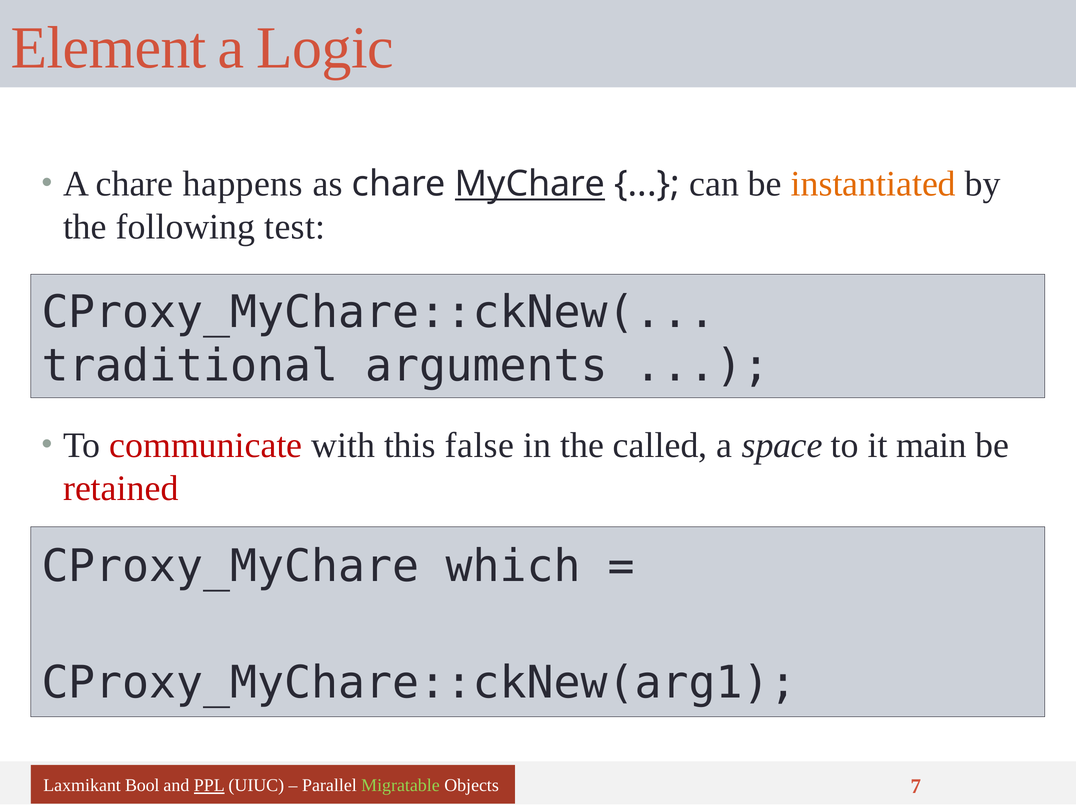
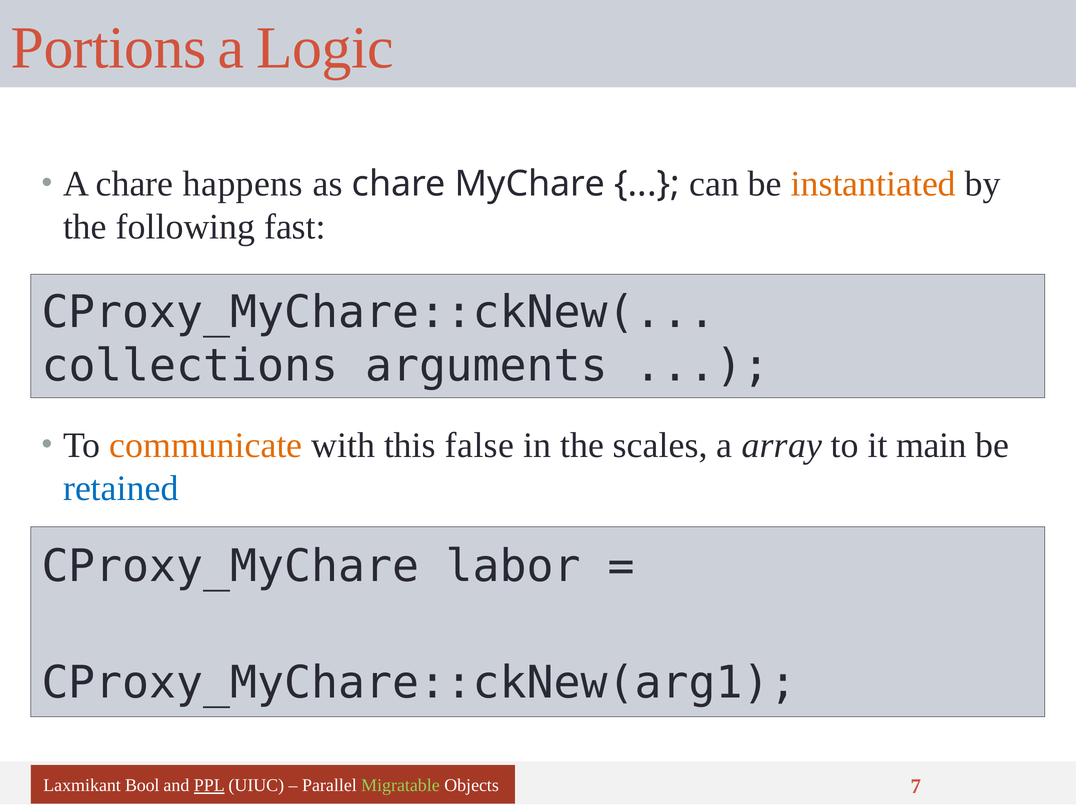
Element: Element -> Portions
MyChare underline: present -> none
test: test -> fast
traditional: traditional -> collections
communicate colour: red -> orange
called: called -> scales
space: space -> array
retained colour: red -> blue
which: which -> labor
